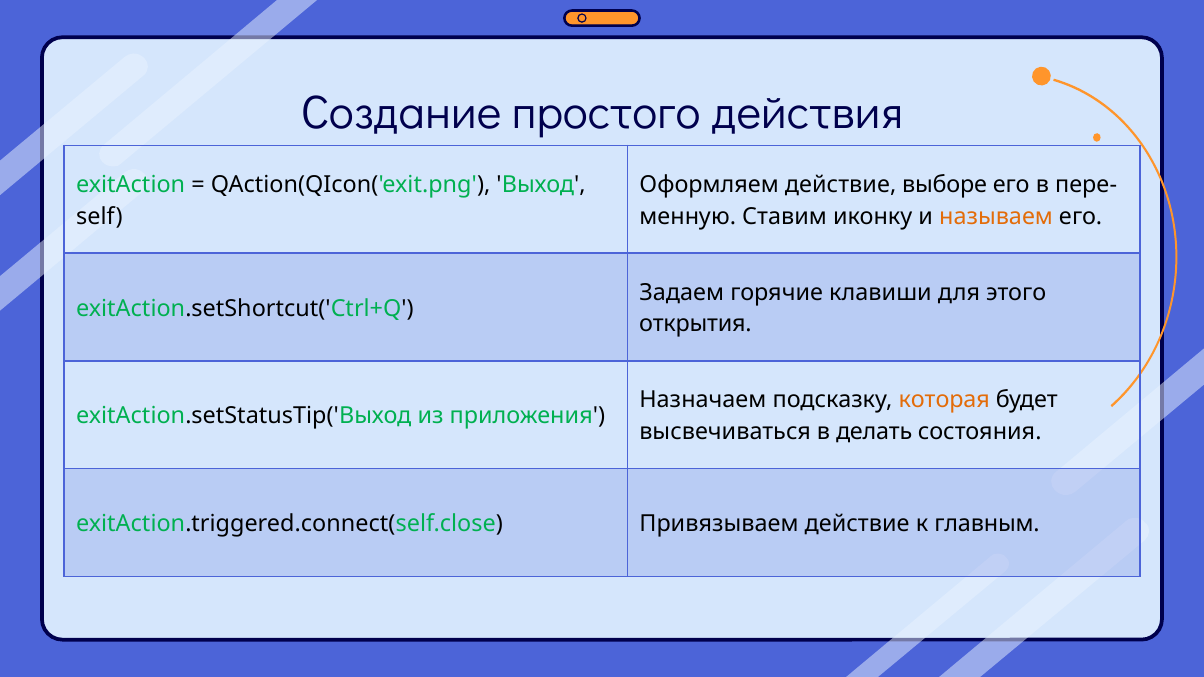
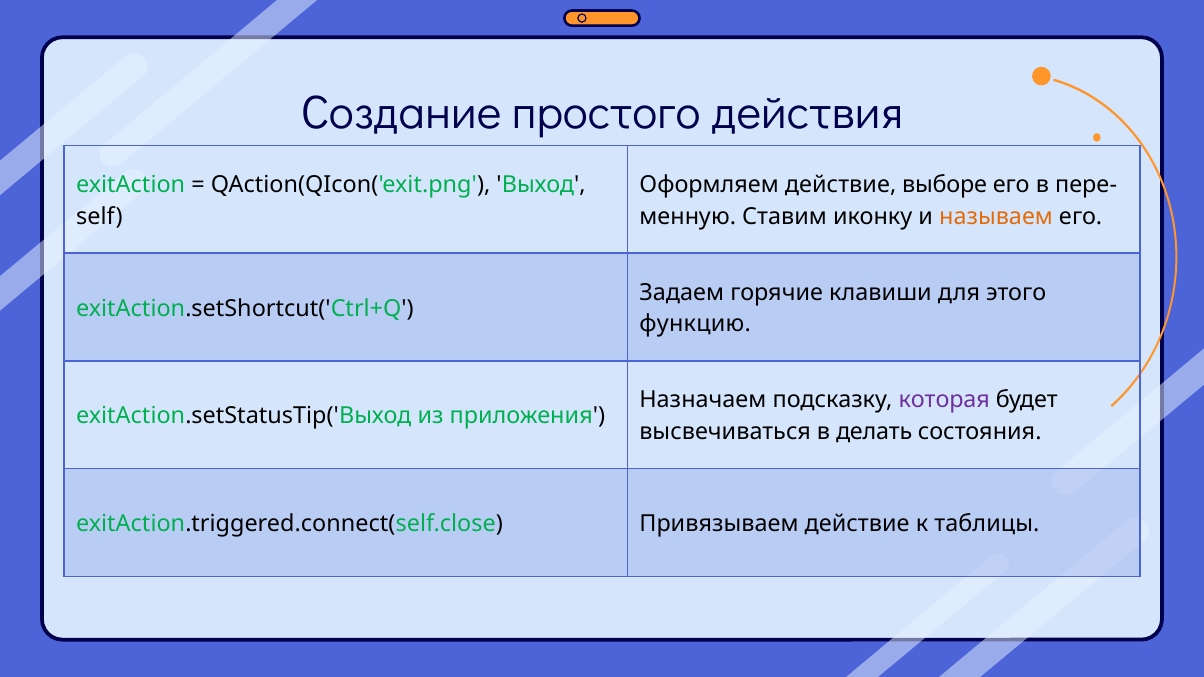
открытия: открытия -> функцию
которая colour: orange -> purple
главным: главным -> таблицы
